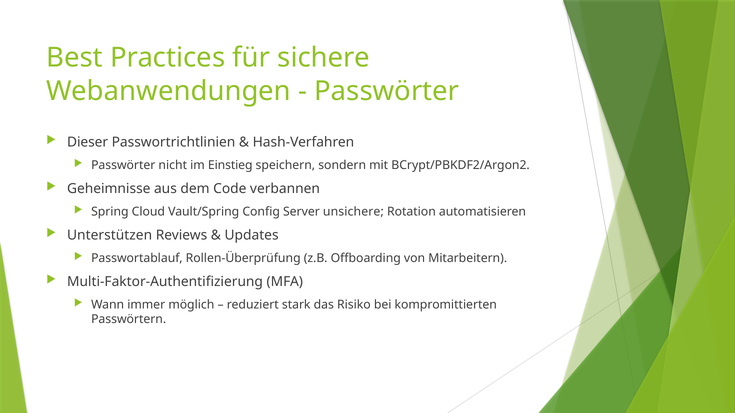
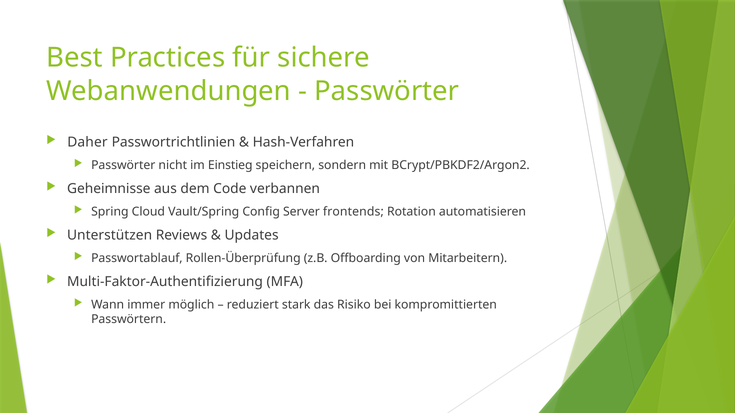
Dieser: Dieser -> Daher
unsichere: unsichere -> frontends
